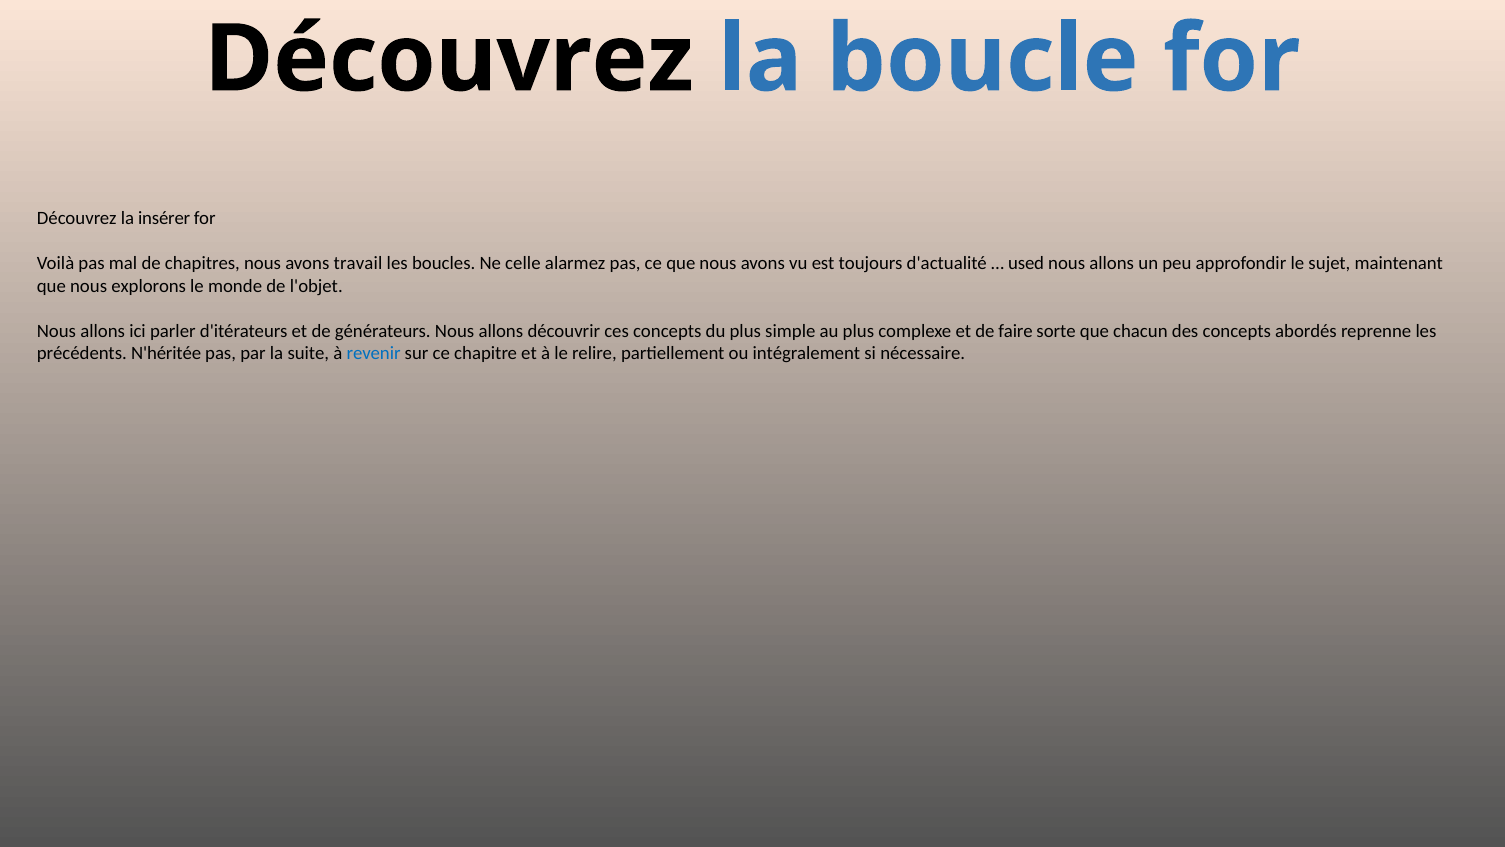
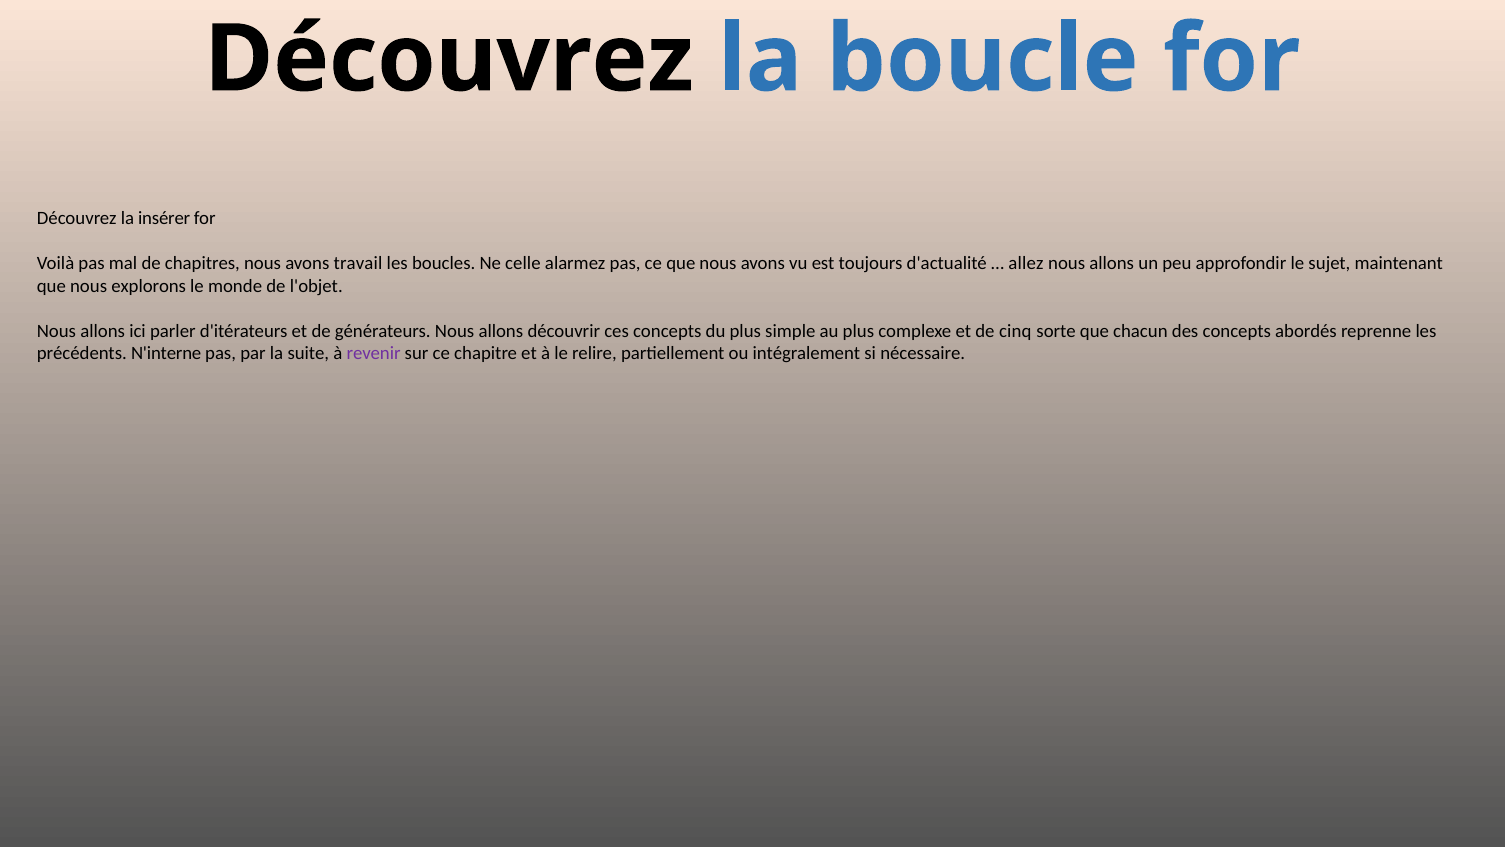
used: used -> allez
faire: faire -> cinq
N'héritée: N'héritée -> N'interne
revenir colour: blue -> purple
